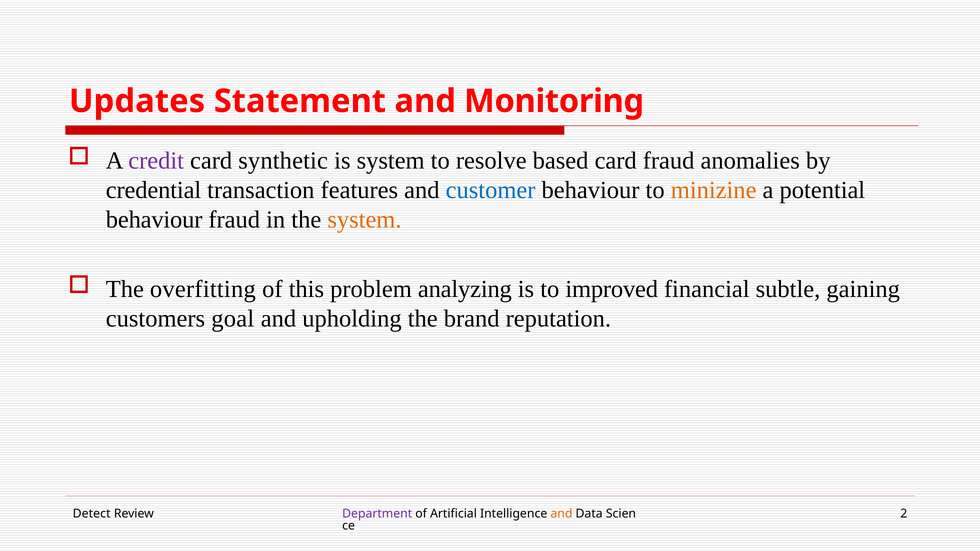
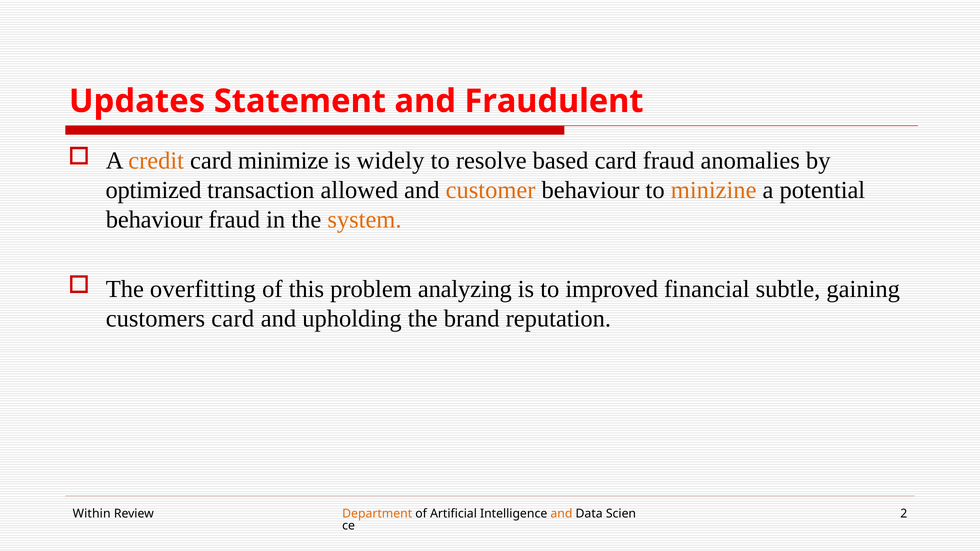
Monitoring: Monitoring -> Fraudulent
credit colour: purple -> orange
synthetic: synthetic -> minimize
is system: system -> widely
credential: credential -> optimized
features: features -> allowed
customer colour: blue -> orange
customers goal: goal -> card
Detect: Detect -> Within
Department colour: purple -> orange
